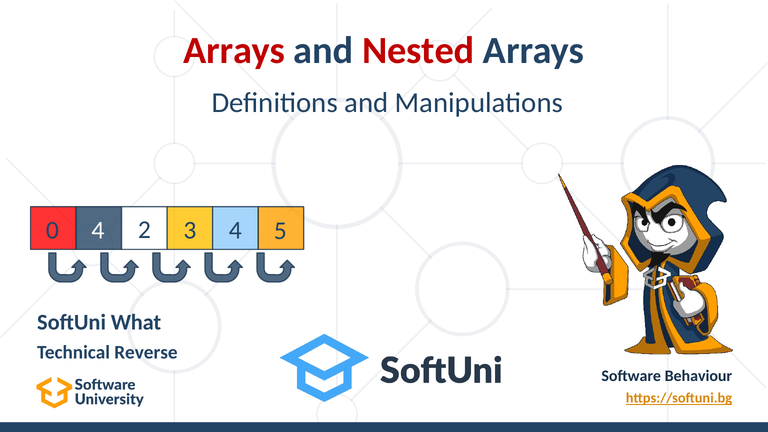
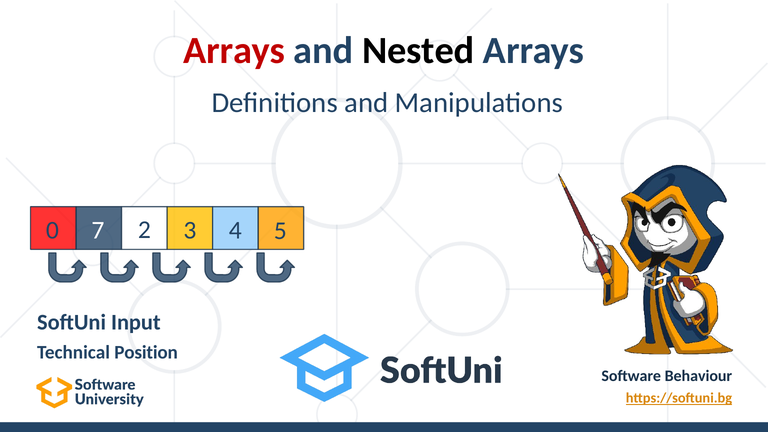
Nested colour: red -> black
0 4: 4 -> 7
What: What -> Input
Reverse: Reverse -> Position
